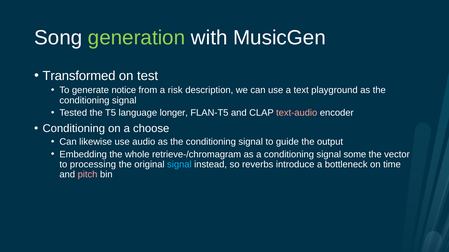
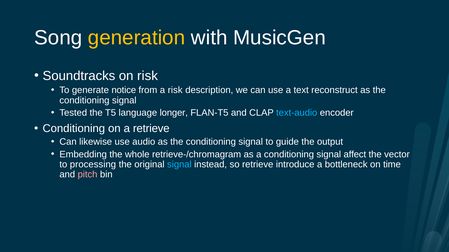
generation colour: light green -> yellow
Transformed: Transformed -> Soundtracks
on test: test -> risk
playground: playground -> reconstruct
text-audio colour: pink -> light blue
a choose: choose -> retrieve
some: some -> affect
so reverbs: reverbs -> retrieve
